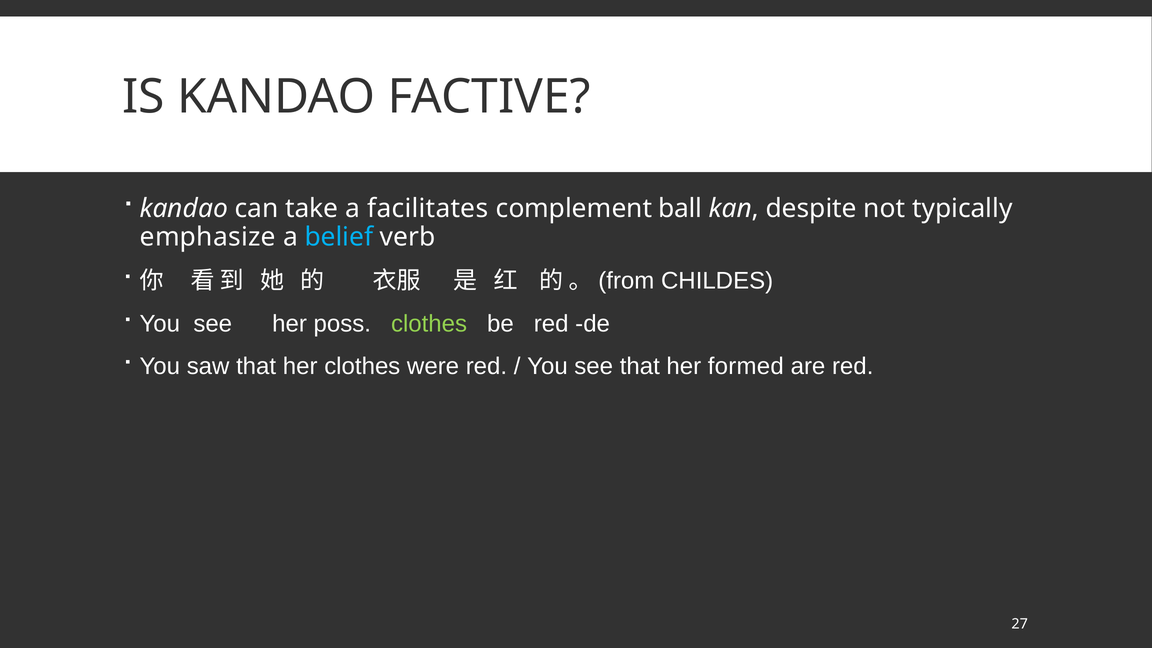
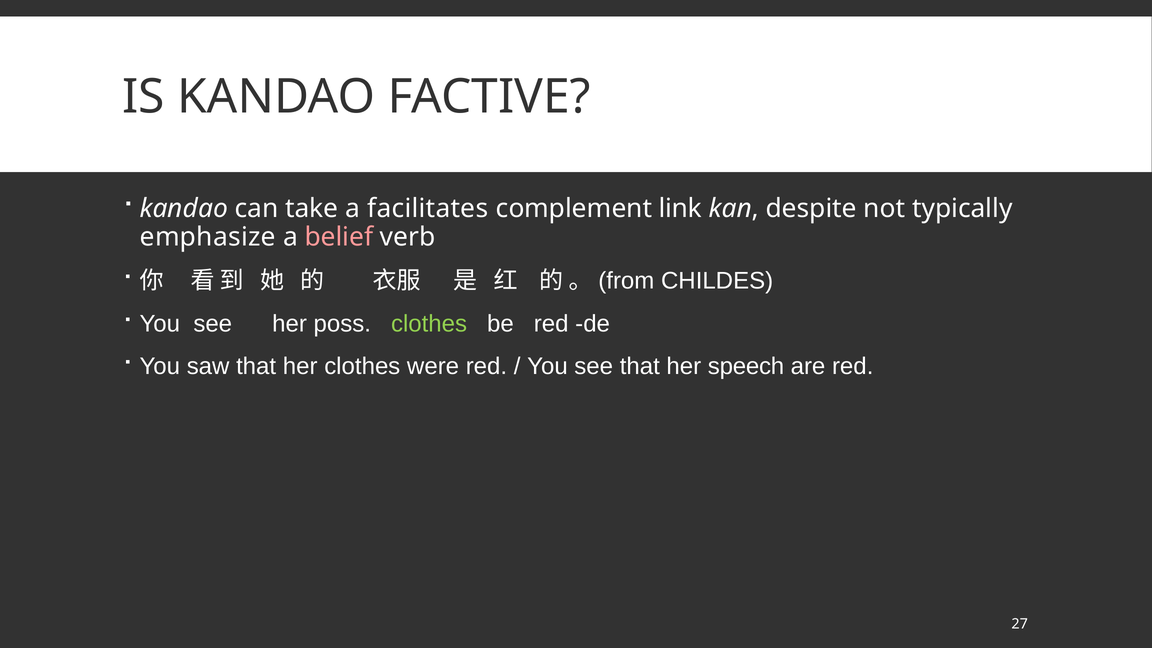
ball: ball -> link
belief colour: light blue -> pink
formed: formed -> speech
